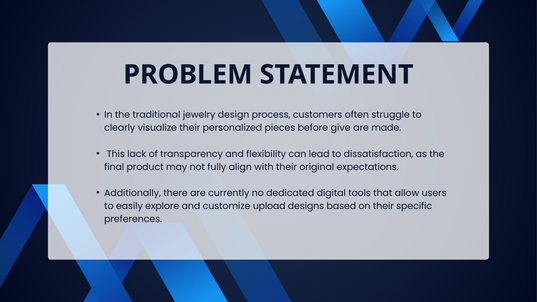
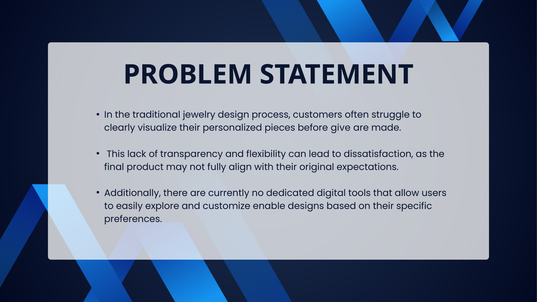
upload: upload -> enable
